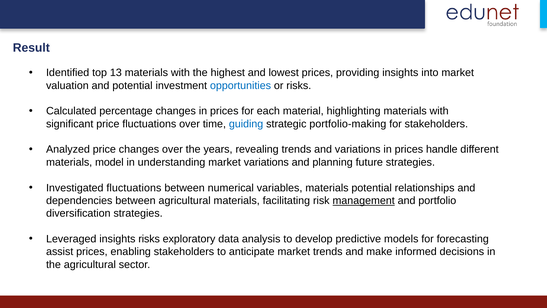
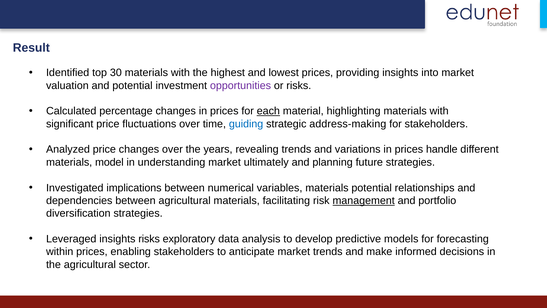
13: 13 -> 30
opportunities colour: blue -> purple
each underline: none -> present
portfolio-making: portfolio-making -> address-making
market variations: variations -> ultimately
Investigated fluctuations: fluctuations -> implications
assist: assist -> within
